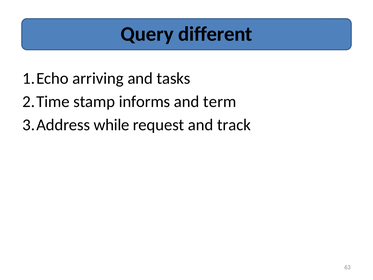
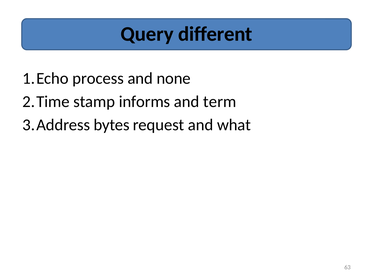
arriving: arriving -> process
tasks: tasks -> none
while: while -> bytes
track: track -> what
